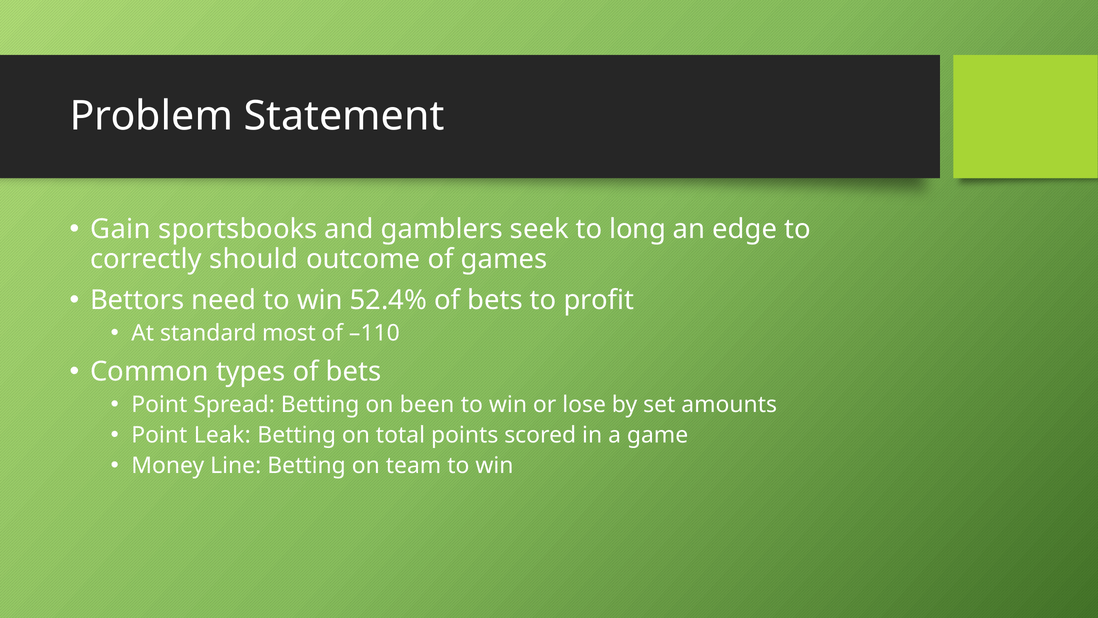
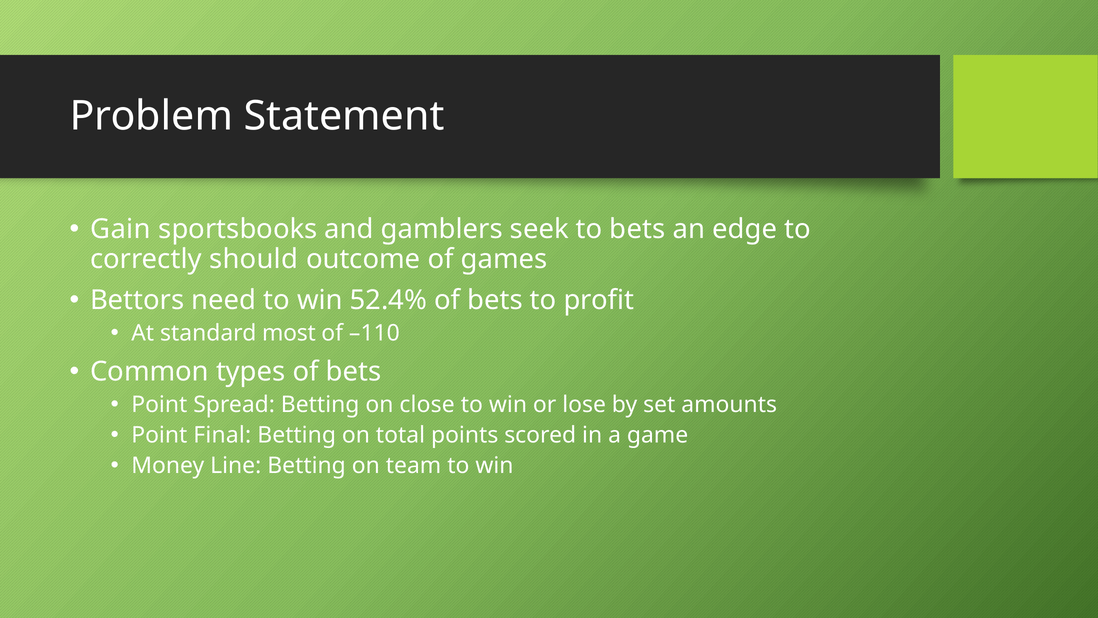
to long: long -> bets
been: been -> close
Leak: Leak -> Final
